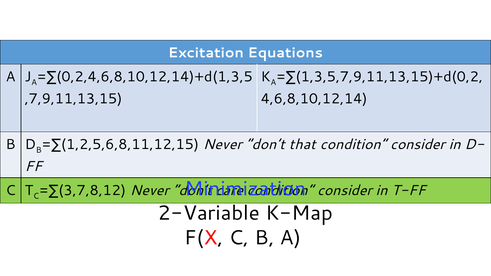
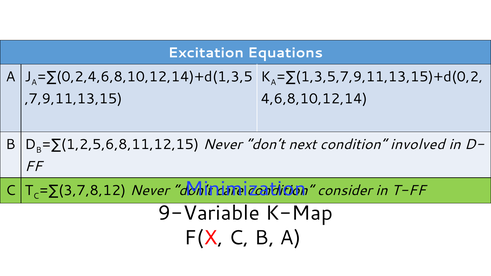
that: that -> next
consider at (418, 145): consider -> involved
2-Variable: 2-Variable -> 9-Variable
